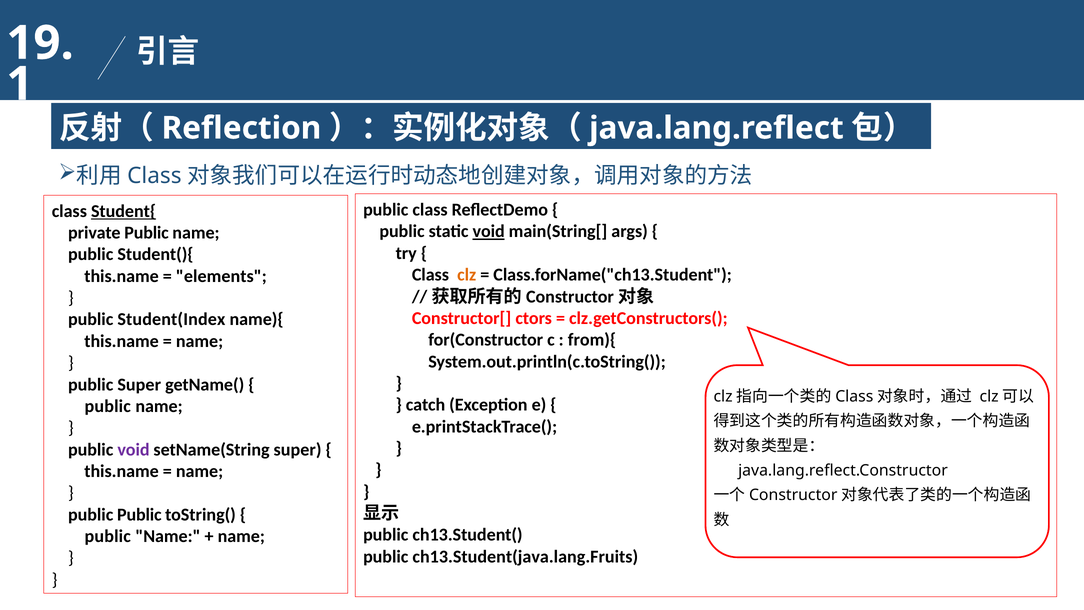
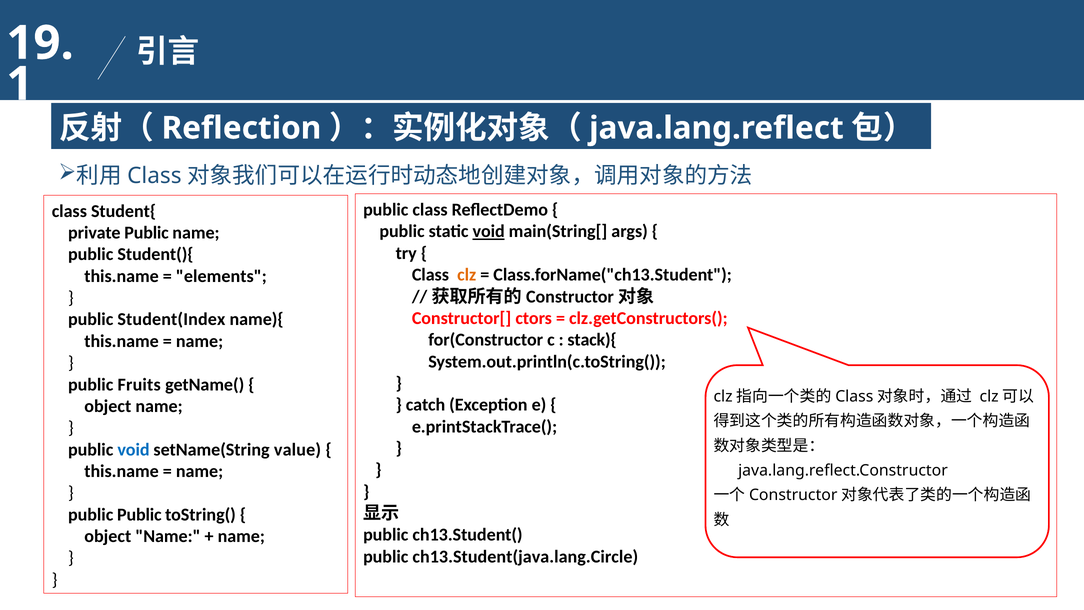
Student{ underline: present -> none
from){: from){ -> stack){
public Super: Super -> Fruits
public at (108, 406): public -> object
void at (133, 449) colour: purple -> blue
setName(String super: super -> value
public at (108, 536): public -> object
ch13.Student(java.lang.Fruits: ch13.Student(java.lang.Fruits -> ch13.Student(java.lang.Circle
